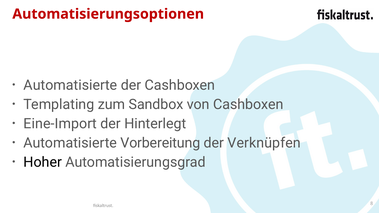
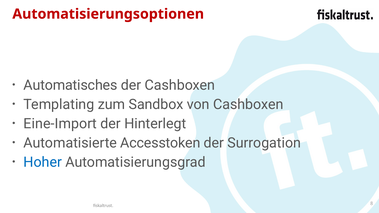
Automatisierte at (70, 85): Automatisierte -> Automatisches
Vorbereitung: Vorbereitung -> Accesstoken
Verknüpfen: Verknüpfen -> Surrogation
Hoher colour: black -> blue
